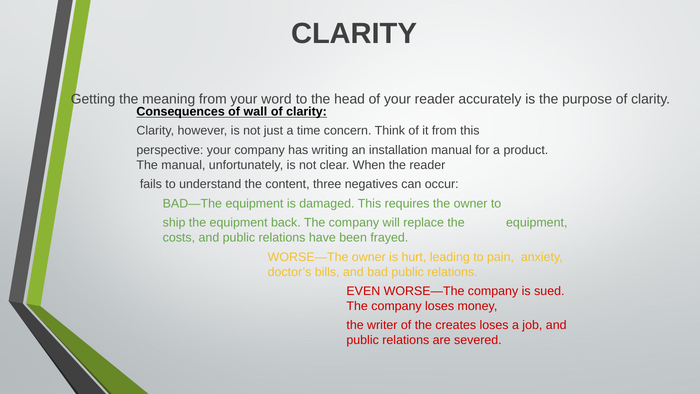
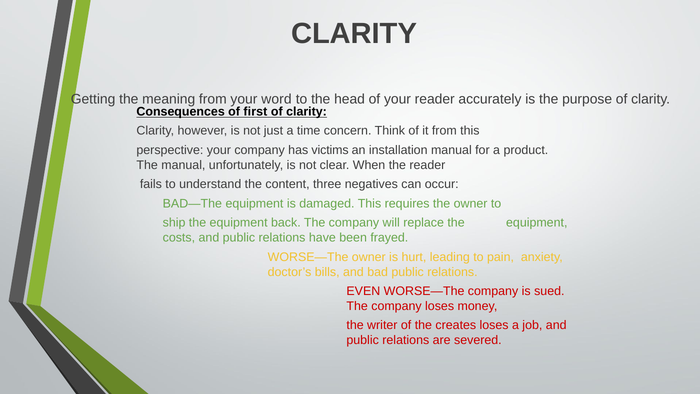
wall: wall -> first
writing: writing -> victims
